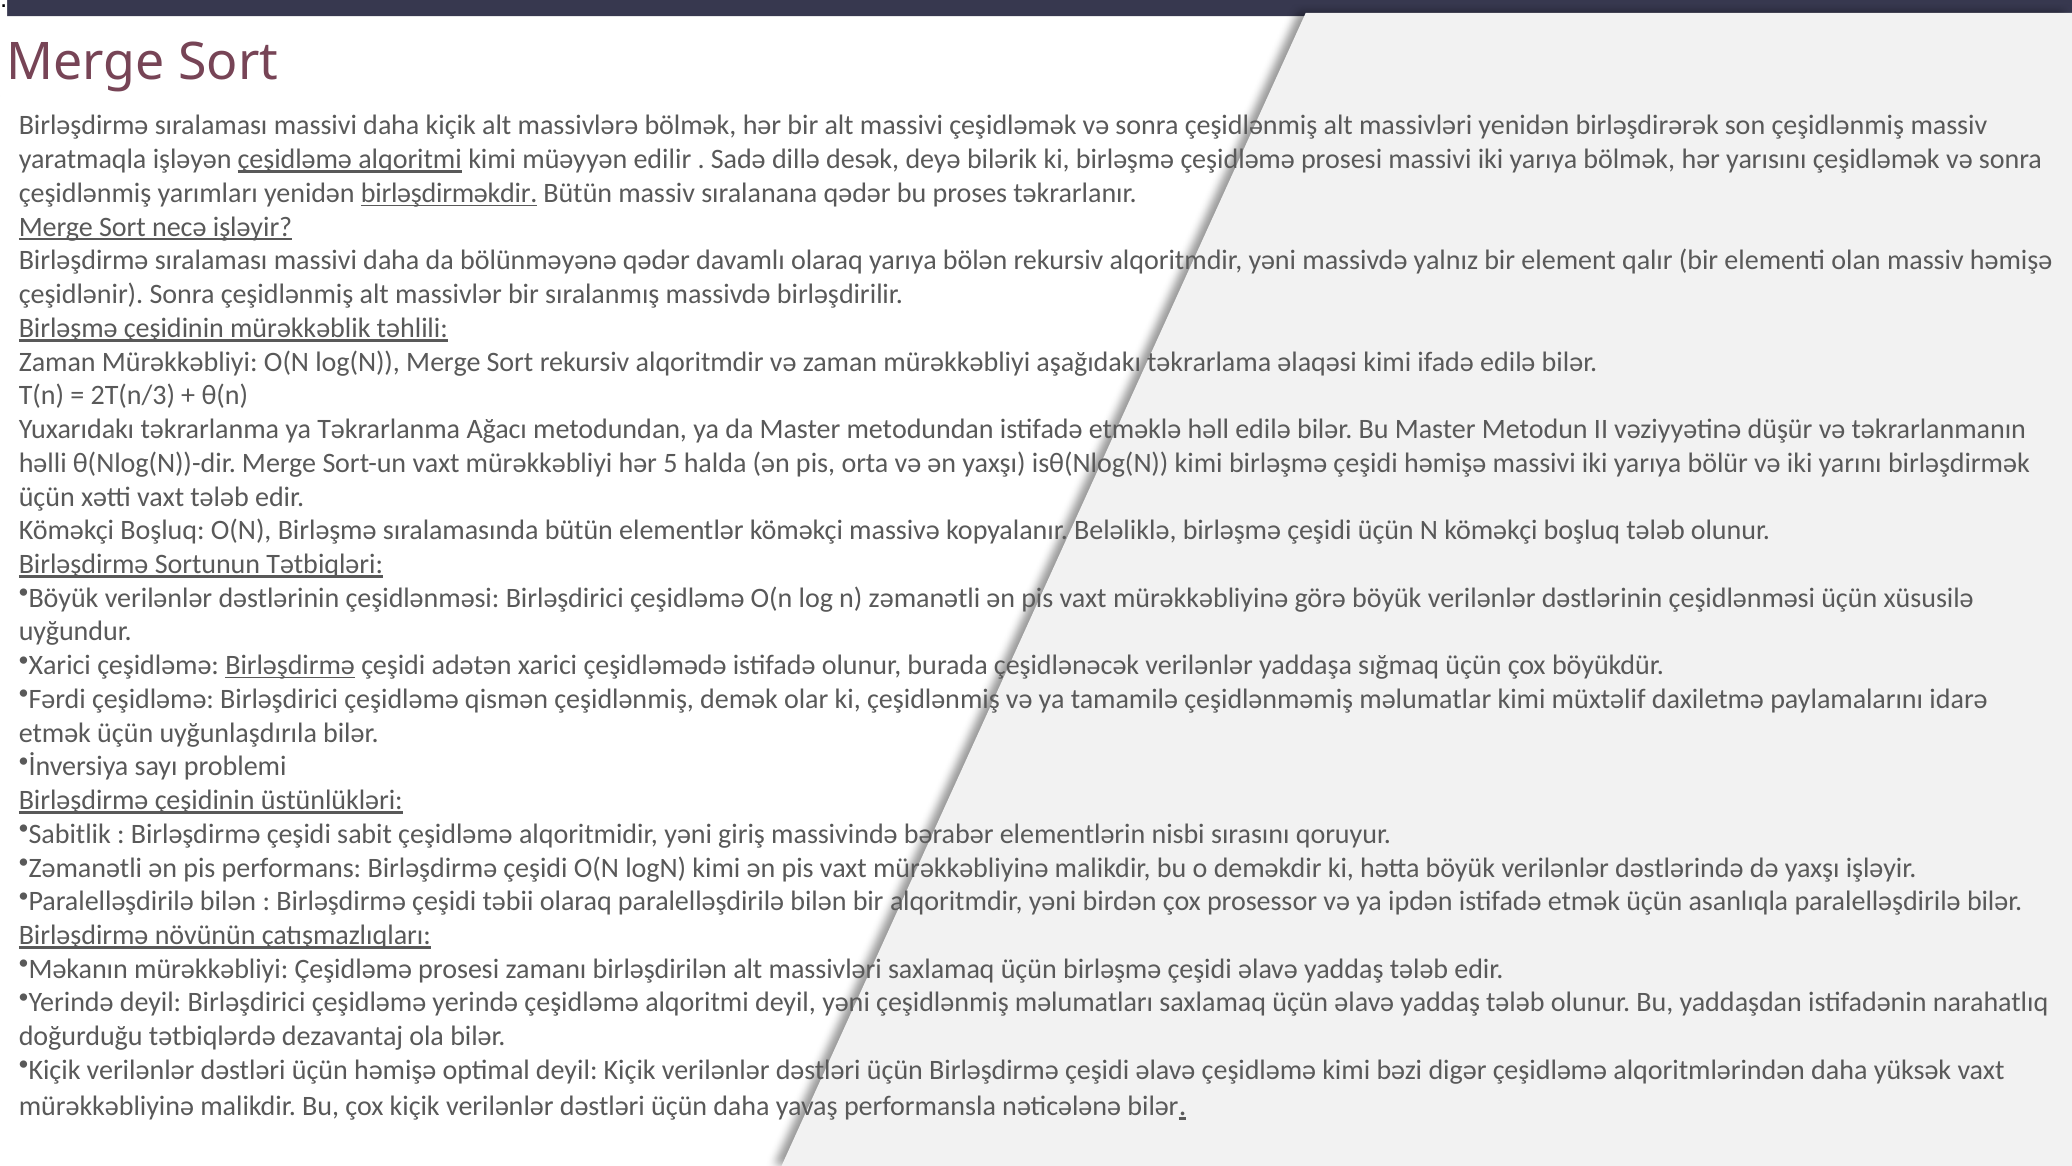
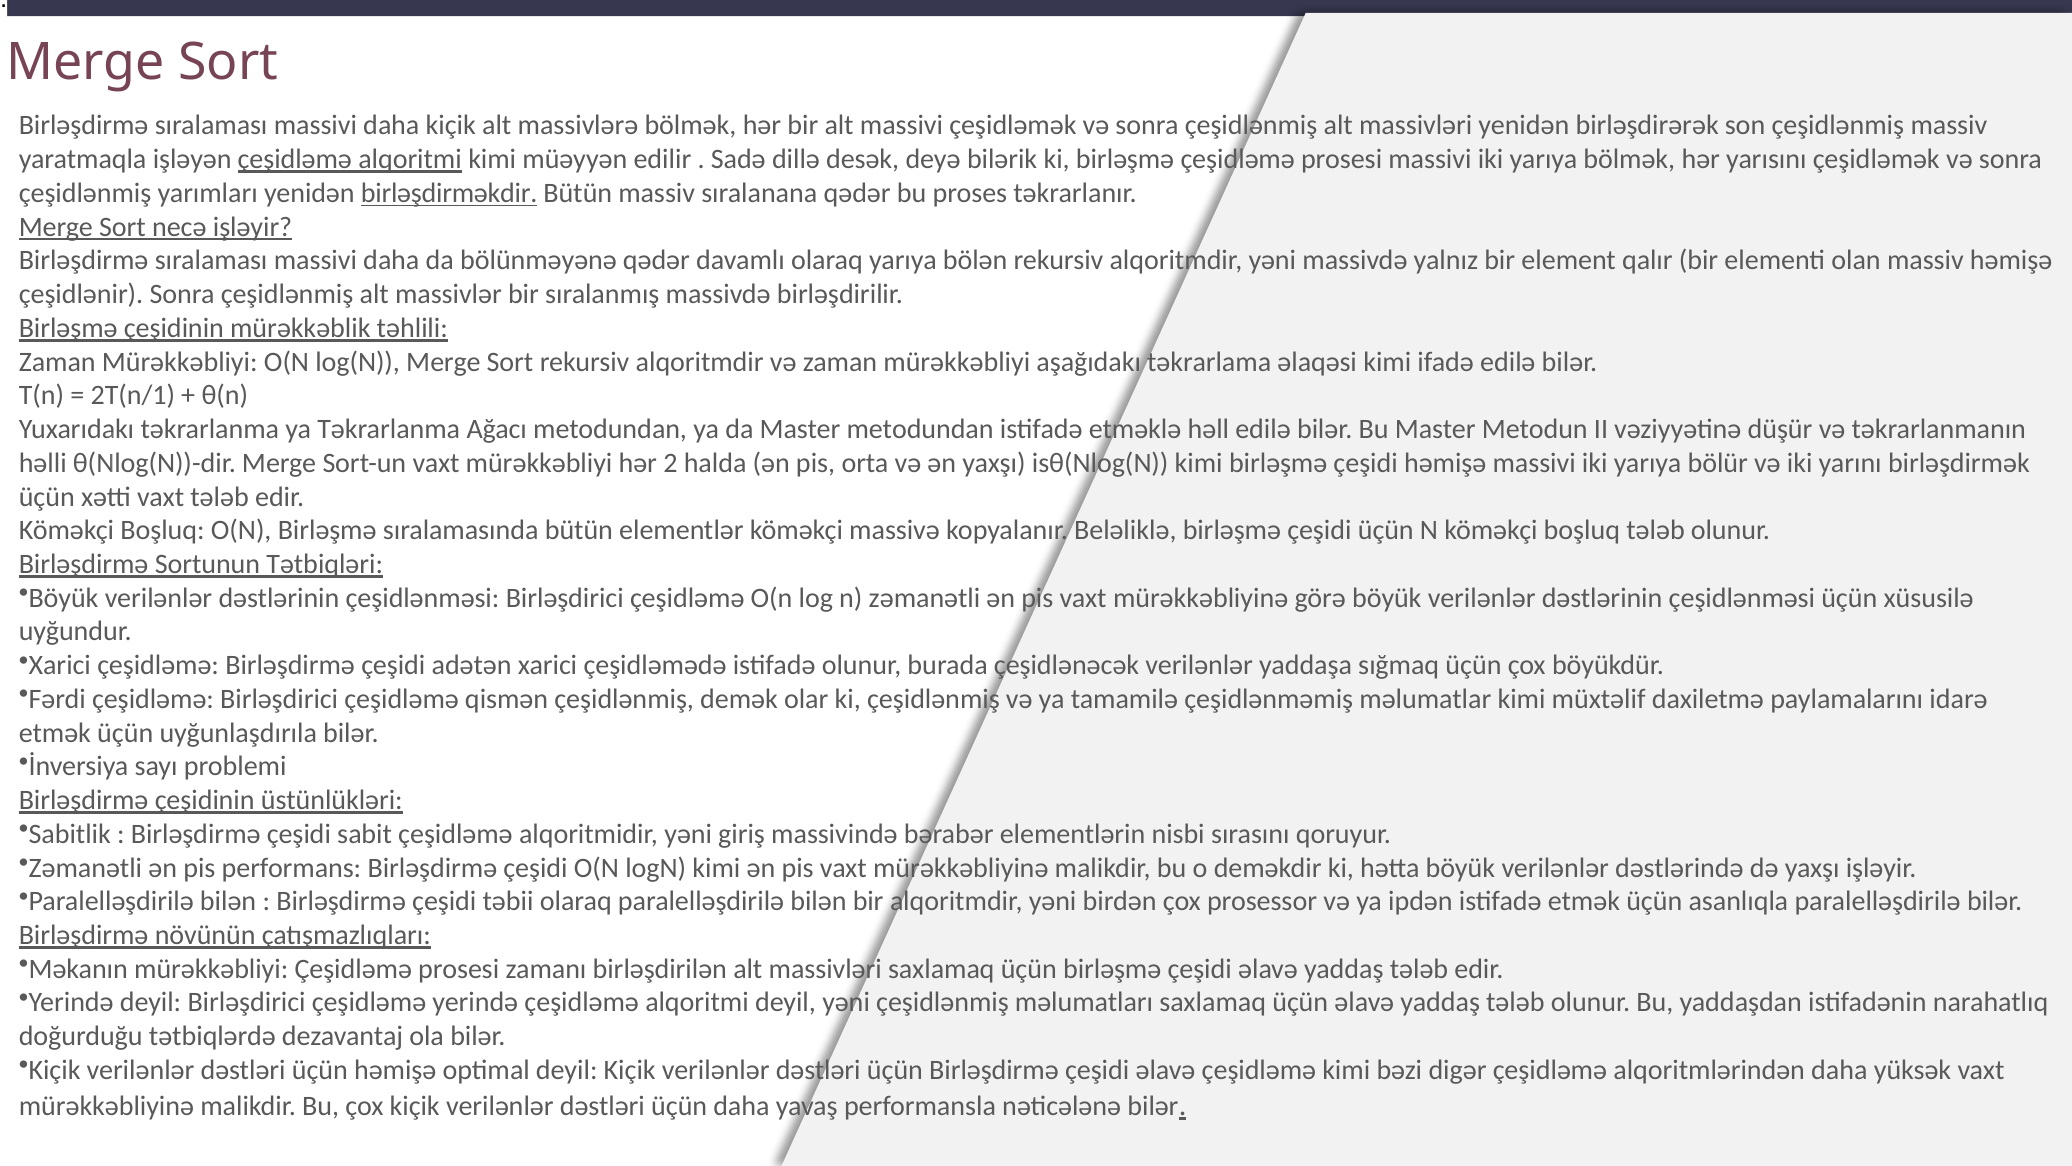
2T(n/3: 2T(n/3 -> 2T(n/1
5: 5 -> 2
Birləşdirmə at (290, 665) underline: present -> none
